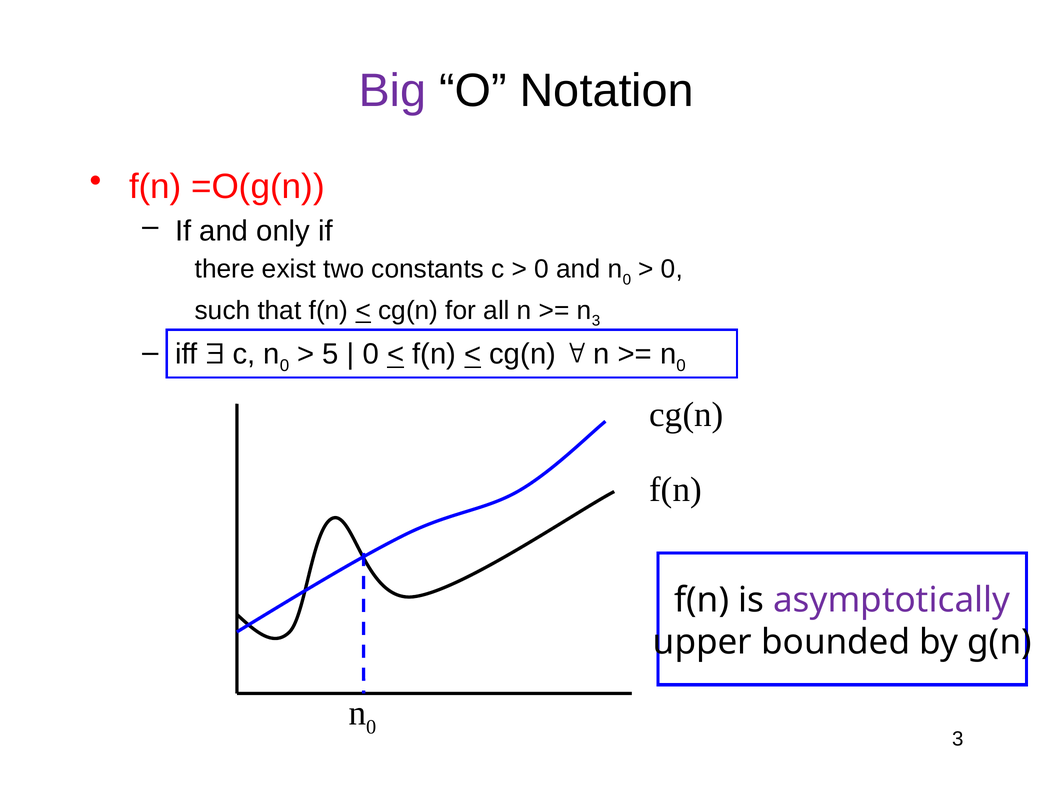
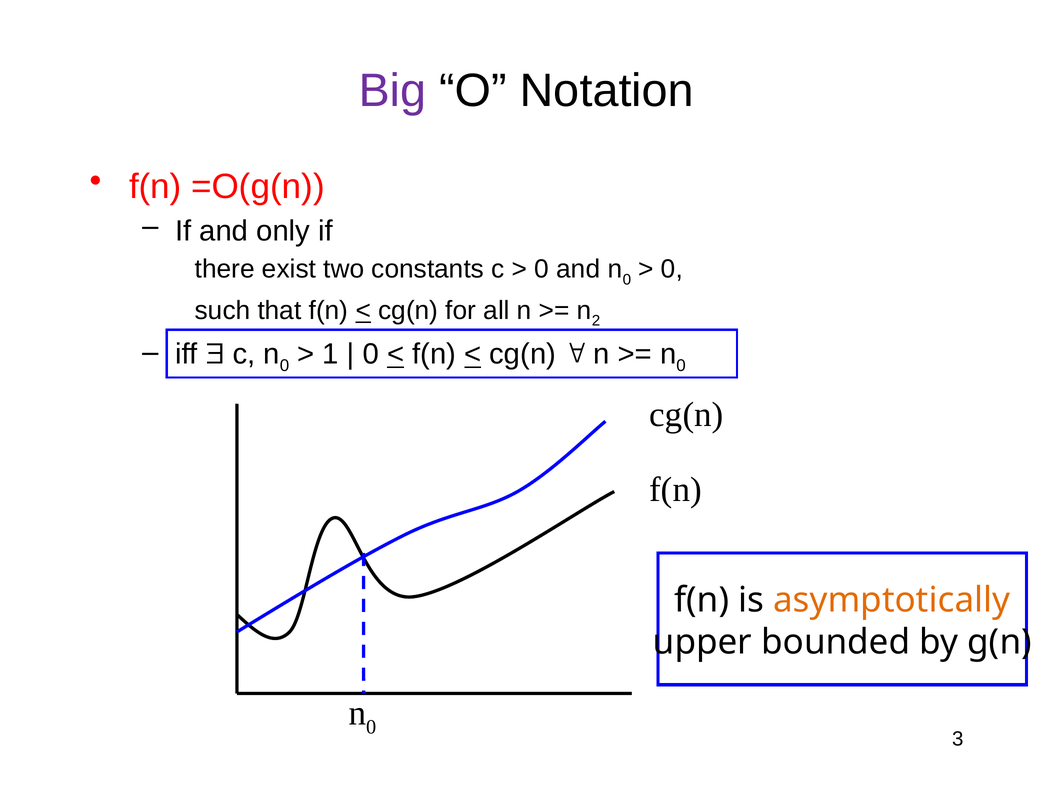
n 3: 3 -> 2
5: 5 -> 1
asymptotically colour: purple -> orange
